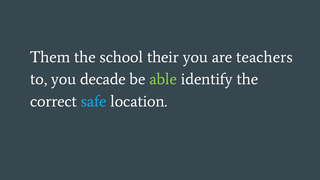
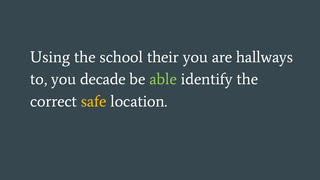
Them: Them -> Using
teachers: teachers -> hallways
safe colour: light blue -> yellow
